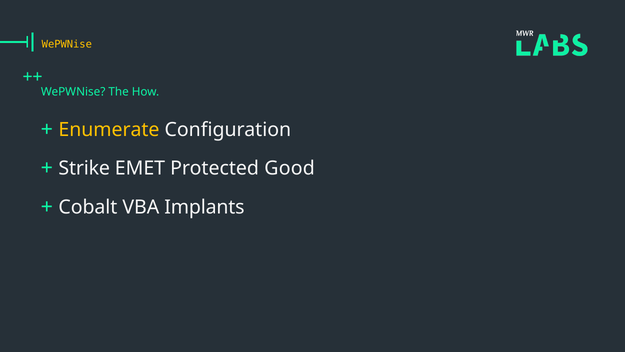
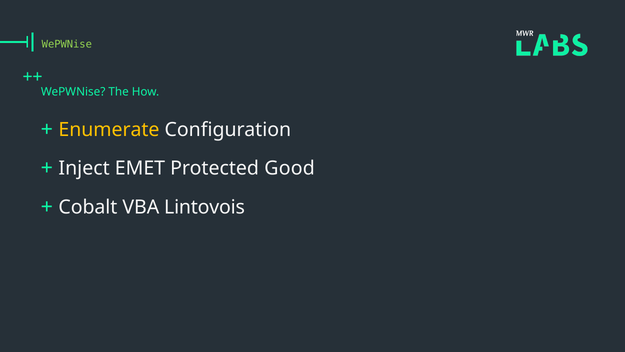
WePWNise at (67, 44) colour: yellow -> light green
Strike: Strike -> Inject
Implants: Implants -> Lintovois
